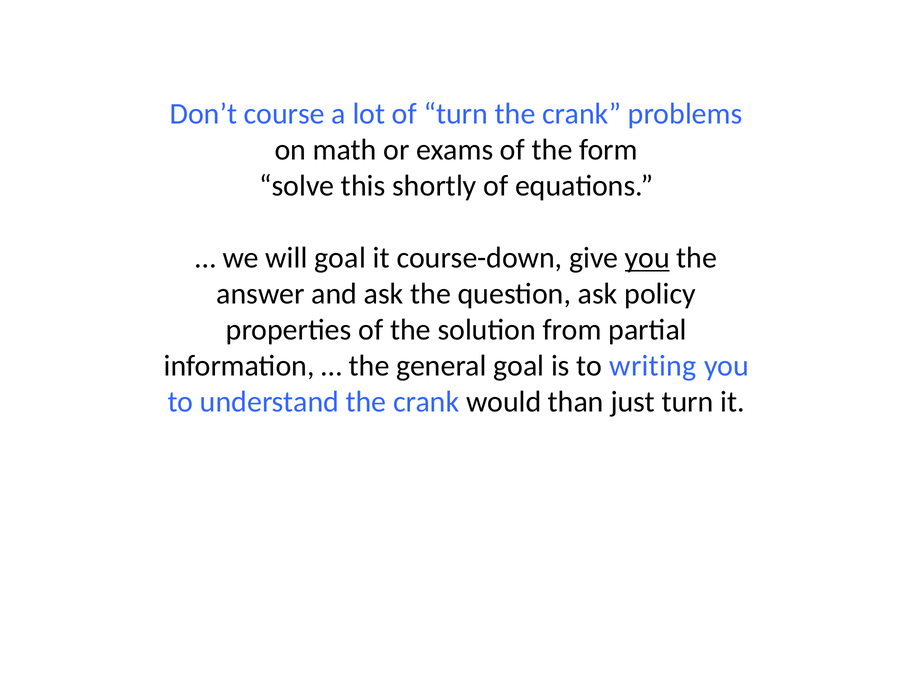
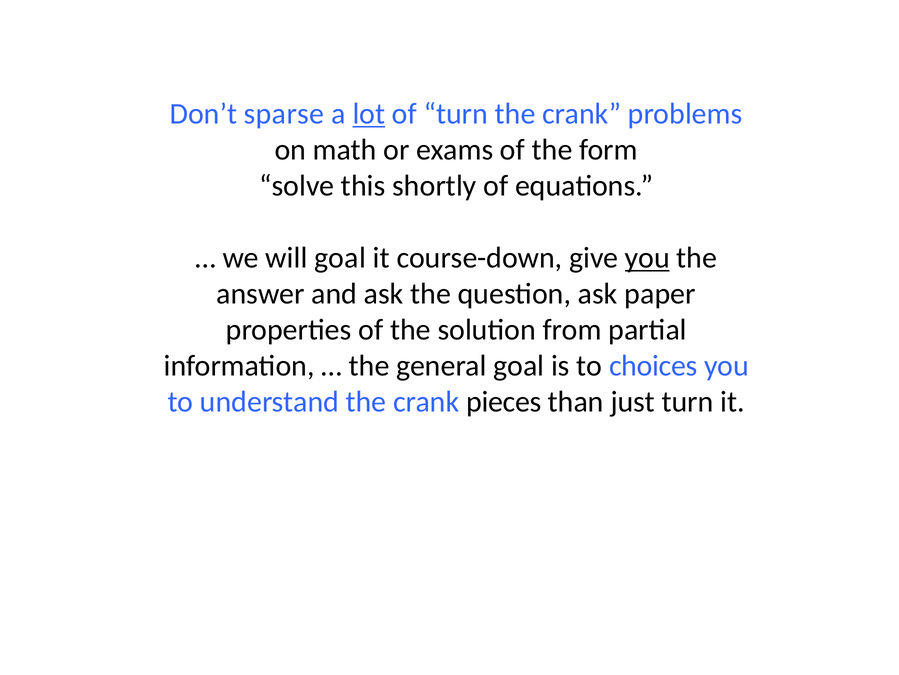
course: course -> sparse
lot underline: none -> present
policy: policy -> paper
writing: writing -> choices
would: would -> pieces
